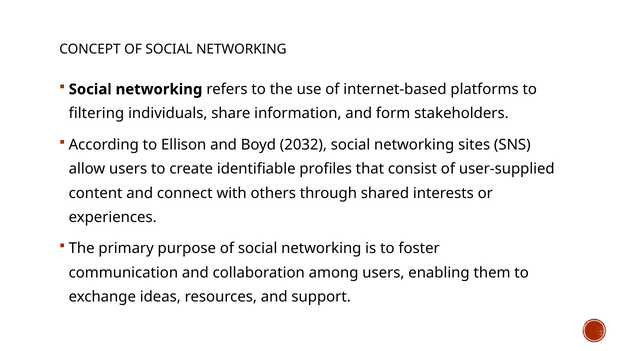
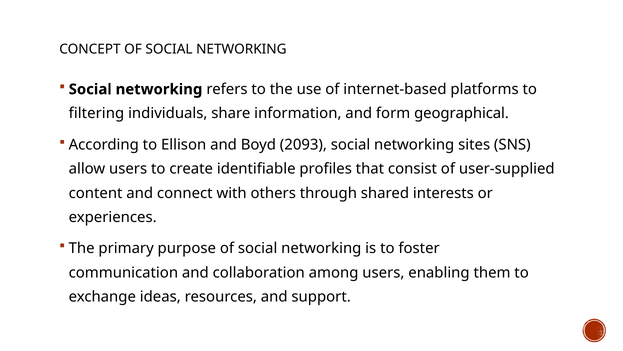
stakeholders: stakeholders -> geographical
2032: 2032 -> 2093
